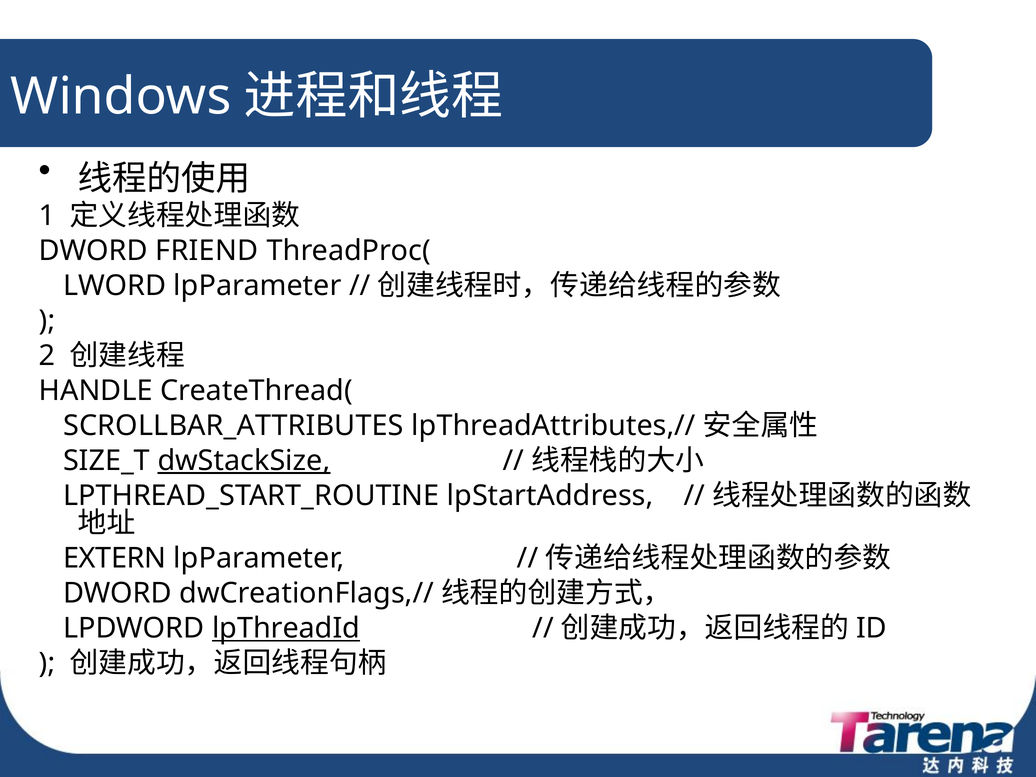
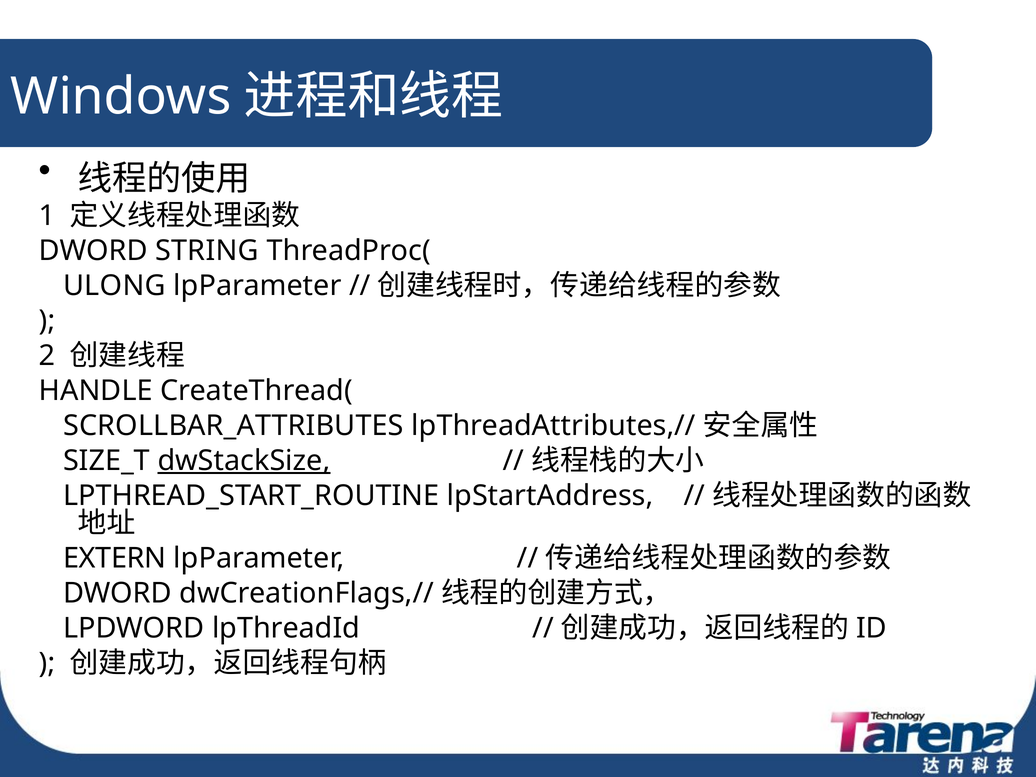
FRIEND: FRIEND -> STRING
LWORD: LWORD -> ULONG
lpThreadId underline: present -> none
